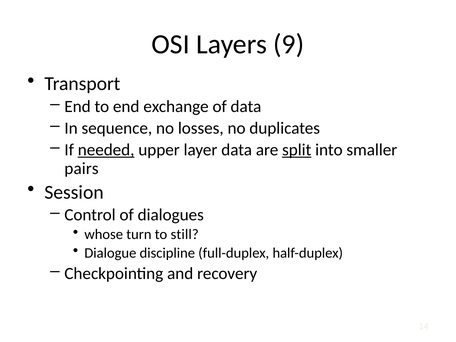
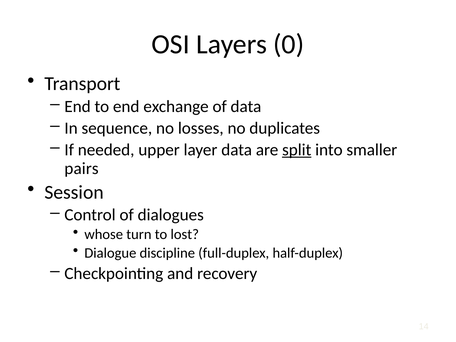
9: 9 -> 0
needed underline: present -> none
still: still -> lost
